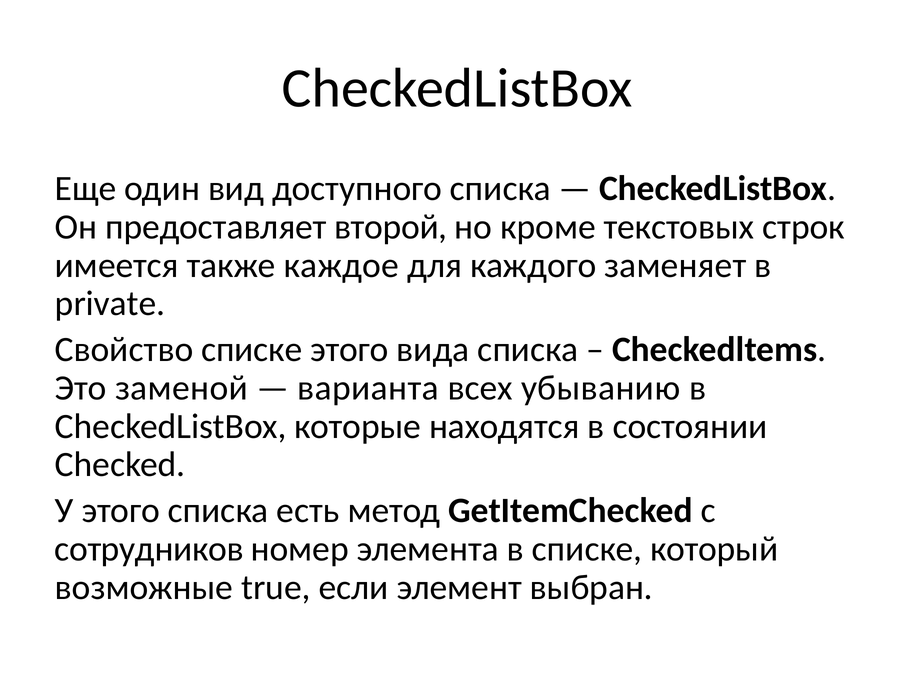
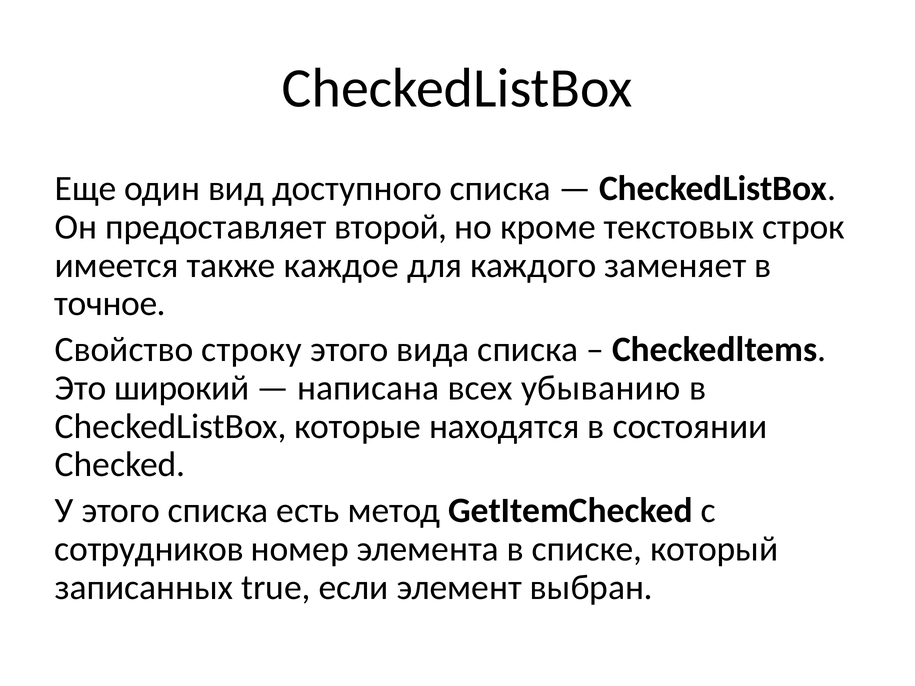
private: private -> точное
Свойство списке: списке -> строку
заменой: заменой -> широкий
варианта: варианта -> написана
возможные: возможные -> записанных
